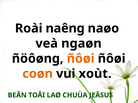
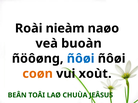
naêng: naêng -> nieàm
ngaøn: ngaøn -> buoàn
ñôøi at (81, 59) colour: orange -> blue
